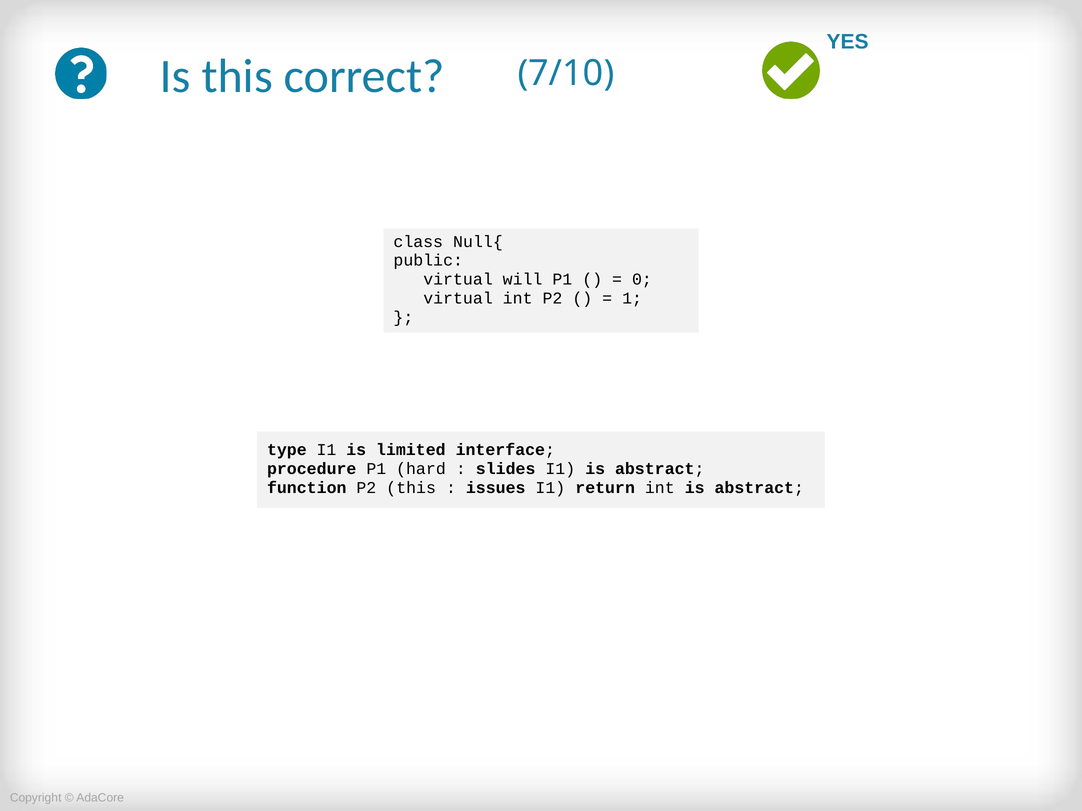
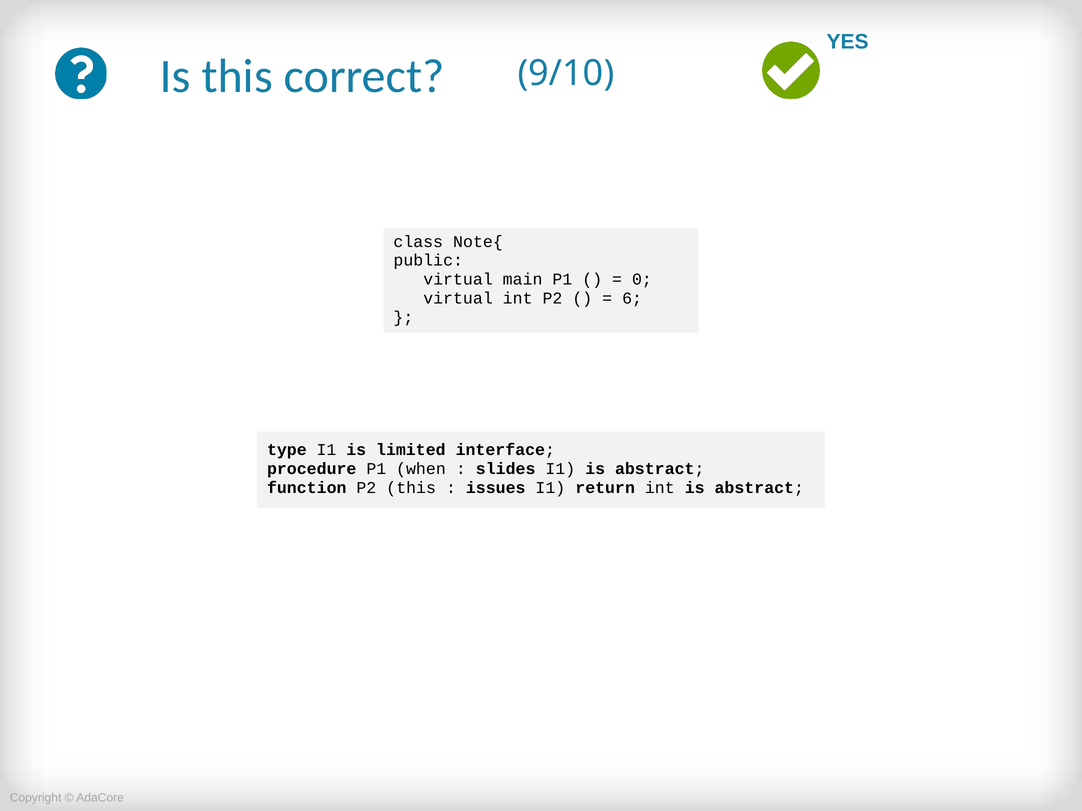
7/10: 7/10 -> 9/10
Null{: Null{ -> Note{
will: will -> main
1: 1 -> 6
hard: hard -> when
